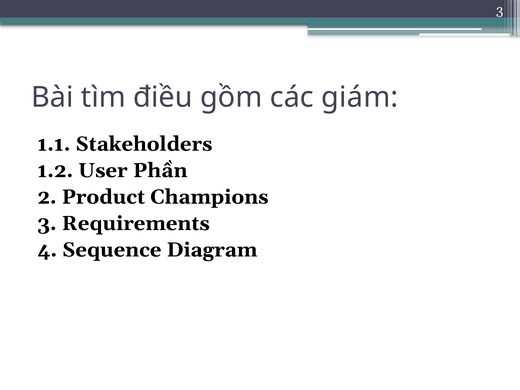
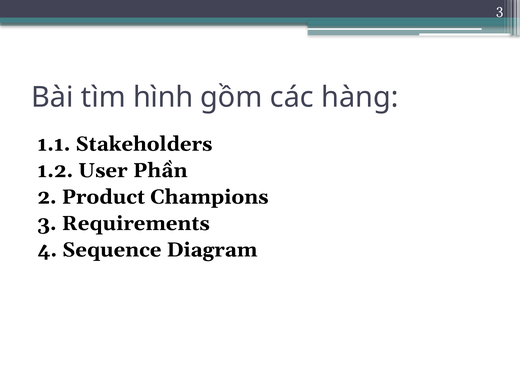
điều: điều -> hình
giám: giám -> hàng
